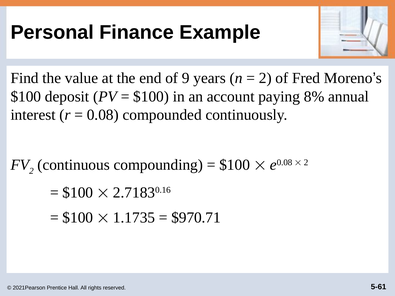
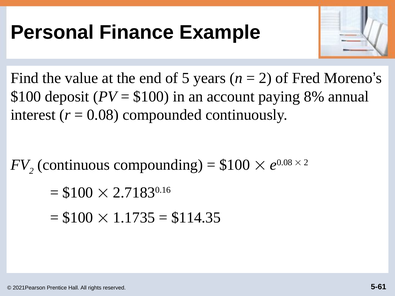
9: 9 -> 5
$970.71: $970.71 -> $114.35
